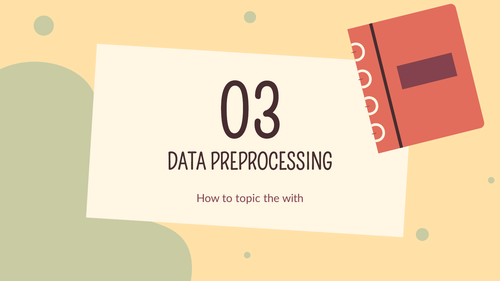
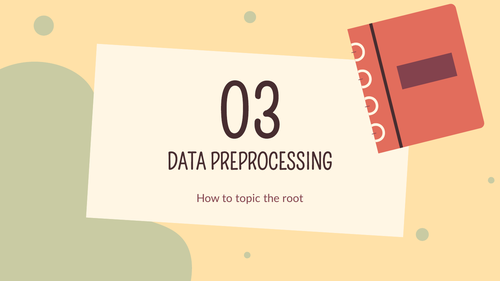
with: with -> root
